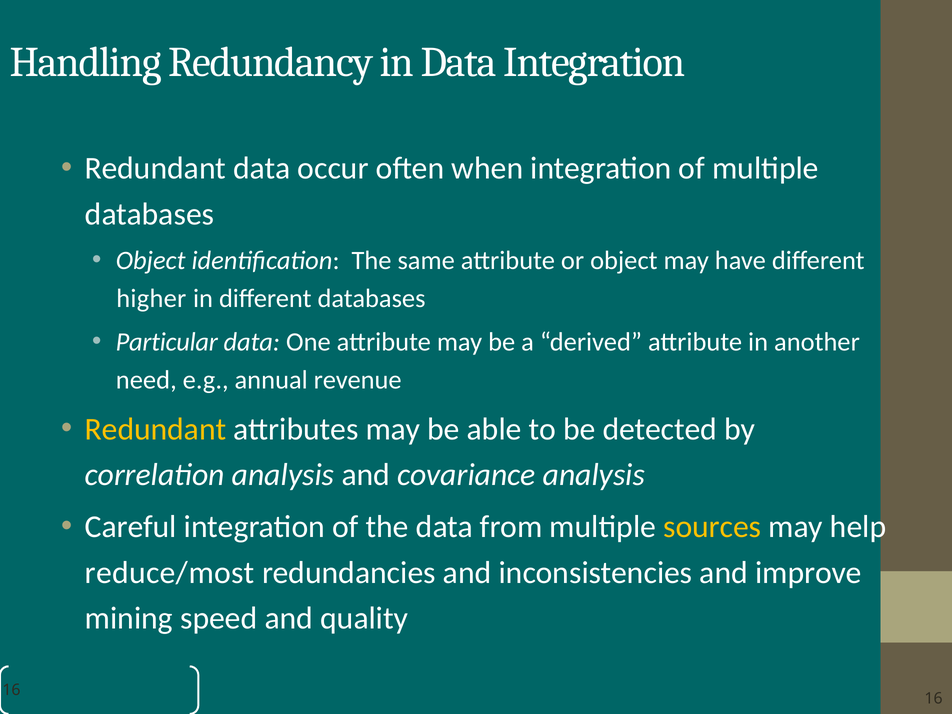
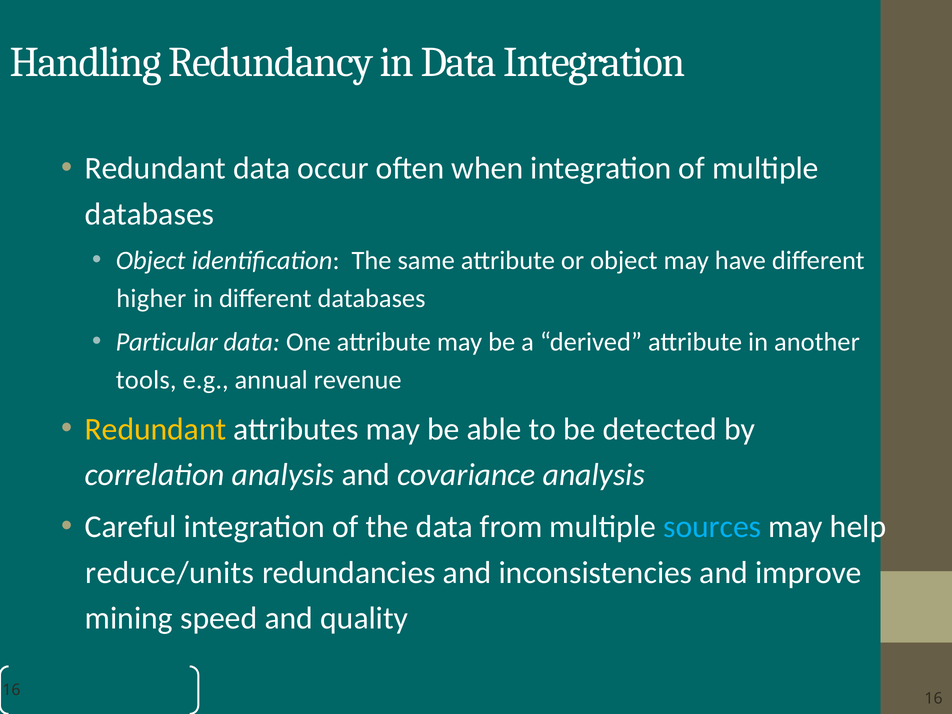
need: need -> tools
sources colour: yellow -> light blue
reduce/most: reduce/most -> reduce/units
